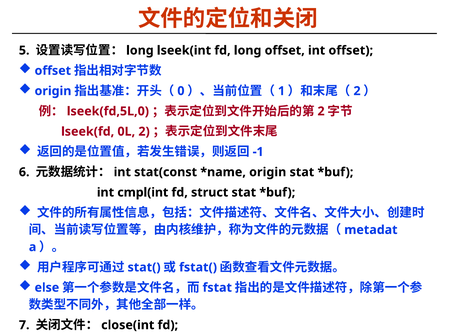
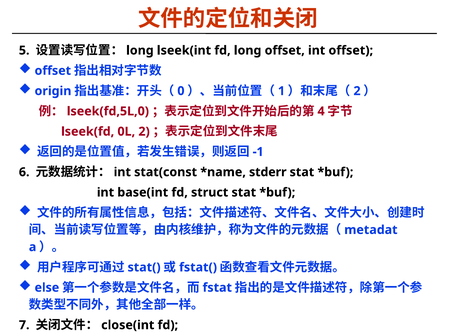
2 at (321, 112): 2 -> 4
origin at (268, 172): origin -> stderr
cmpl(int: cmpl(int -> base(int
